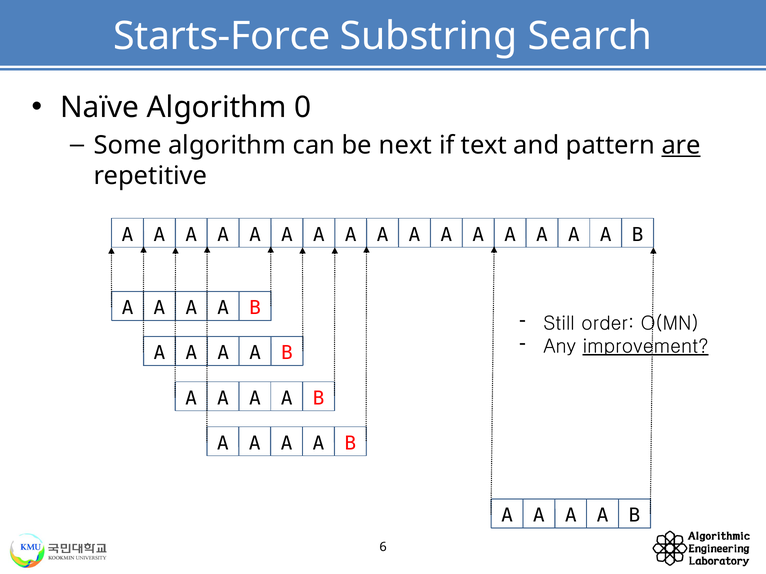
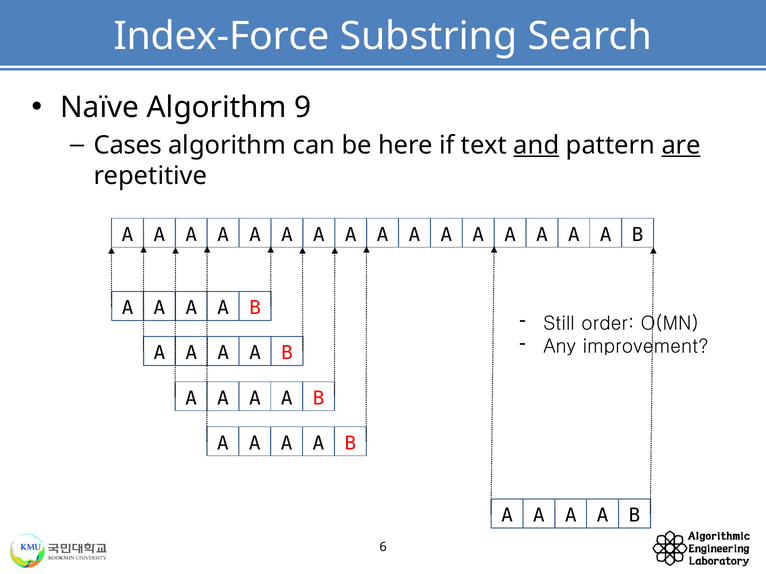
Starts-Force: Starts-Force -> Index-Force
0: 0 -> 9
Some: Some -> Cases
next: next -> here
and underline: none -> present
improvement underline: present -> none
